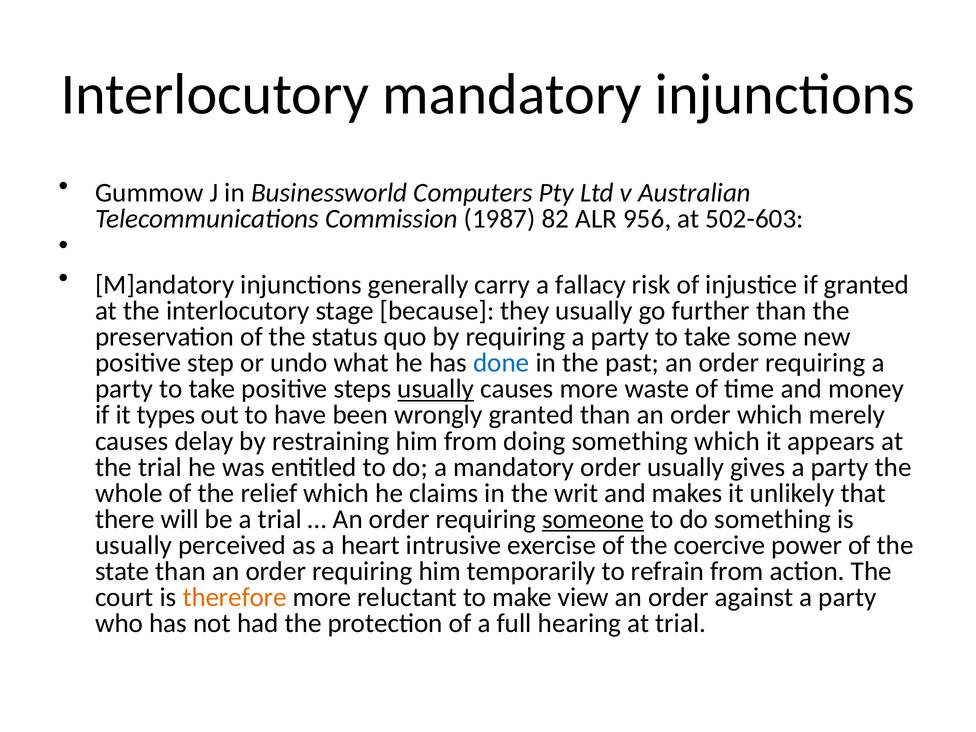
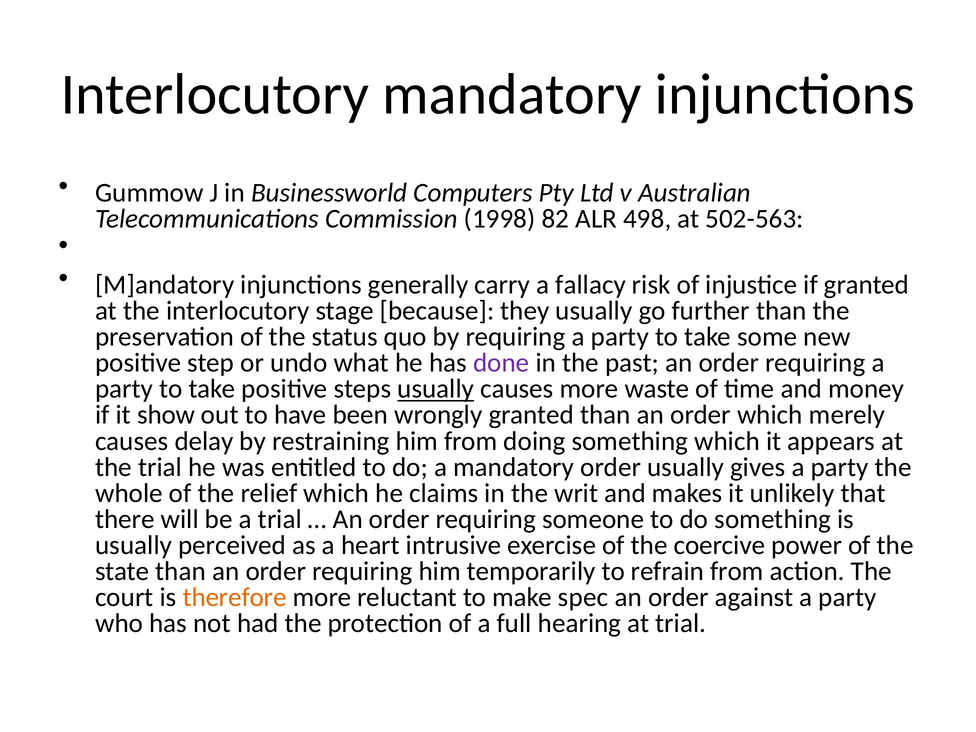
1987: 1987 -> 1998
956: 956 -> 498
502-603: 502-603 -> 502-563
done colour: blue -> purple
types: types -> show
someone underline: present -> none
view: view -> spec
